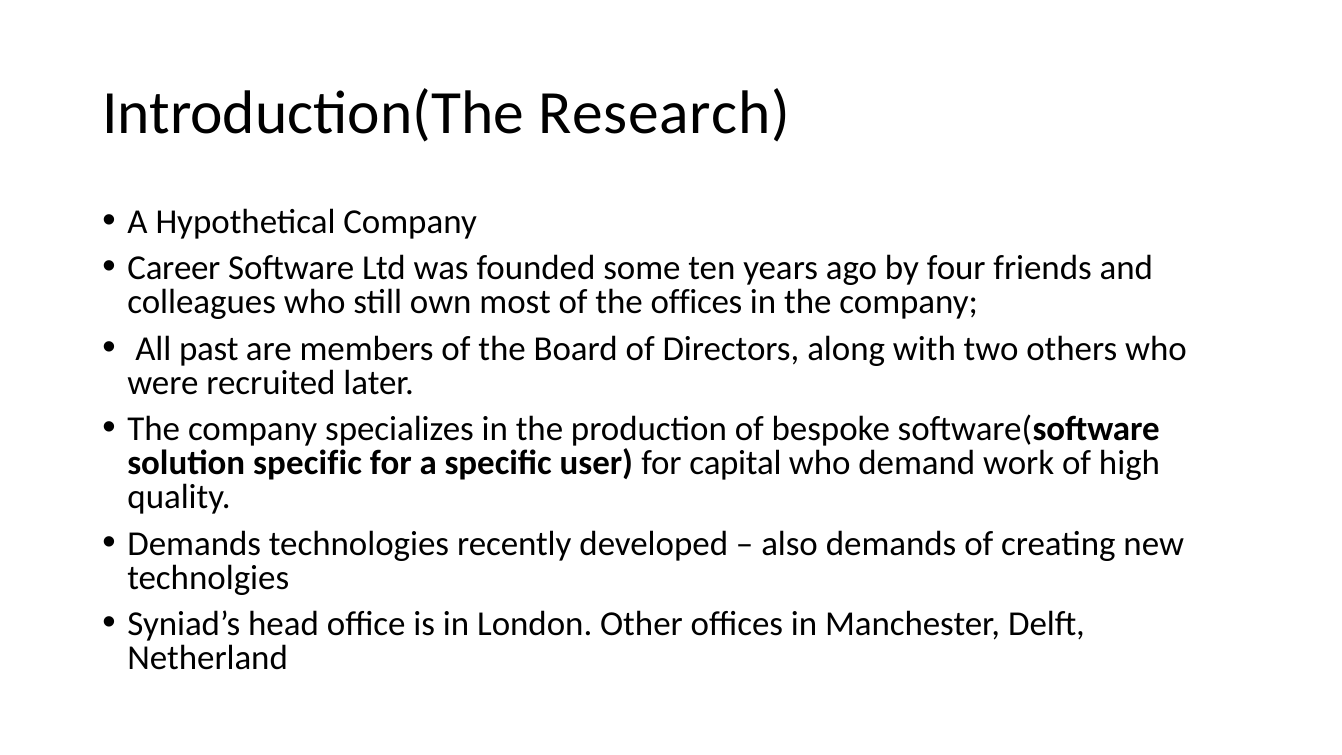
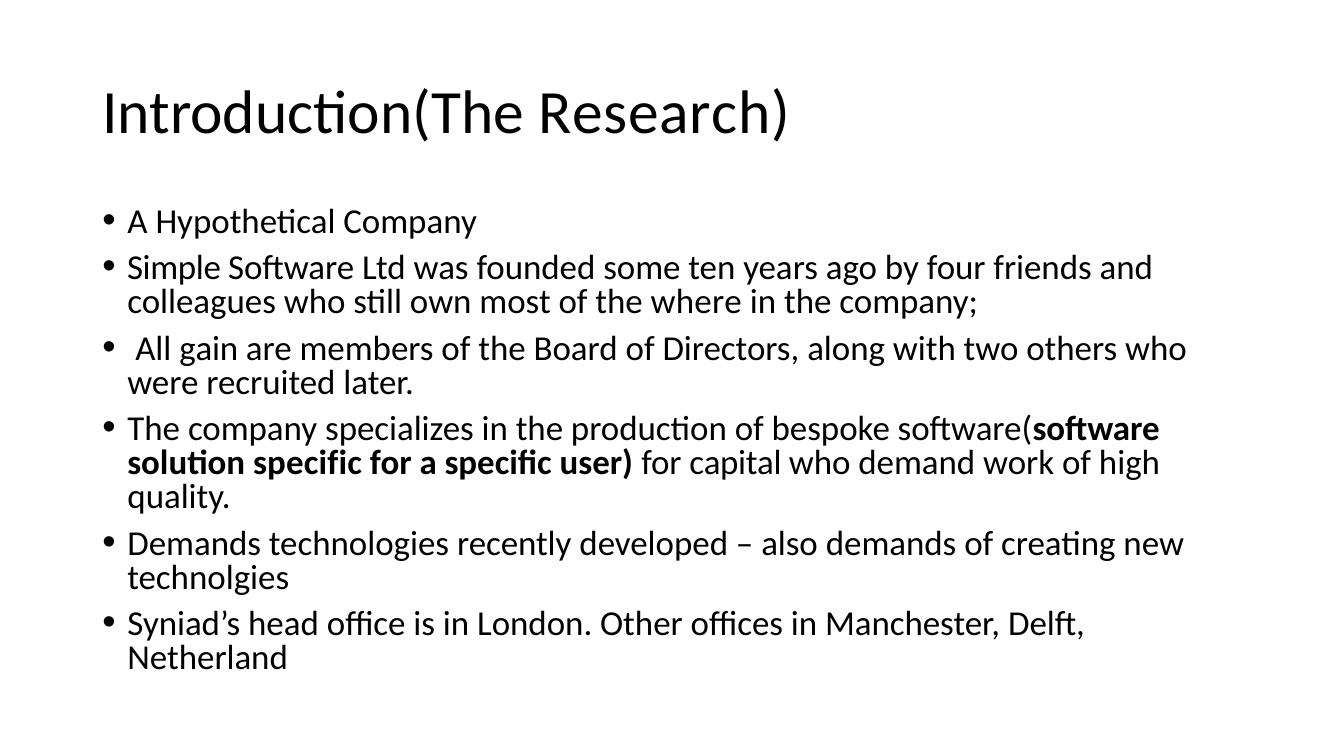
Career: Career -> Simple
the offices: offices -> where
past: past -> gain
